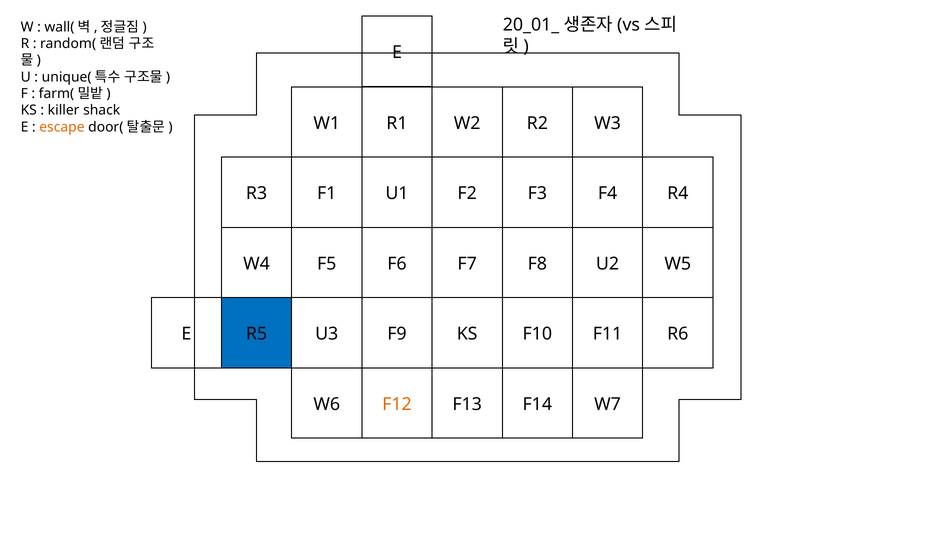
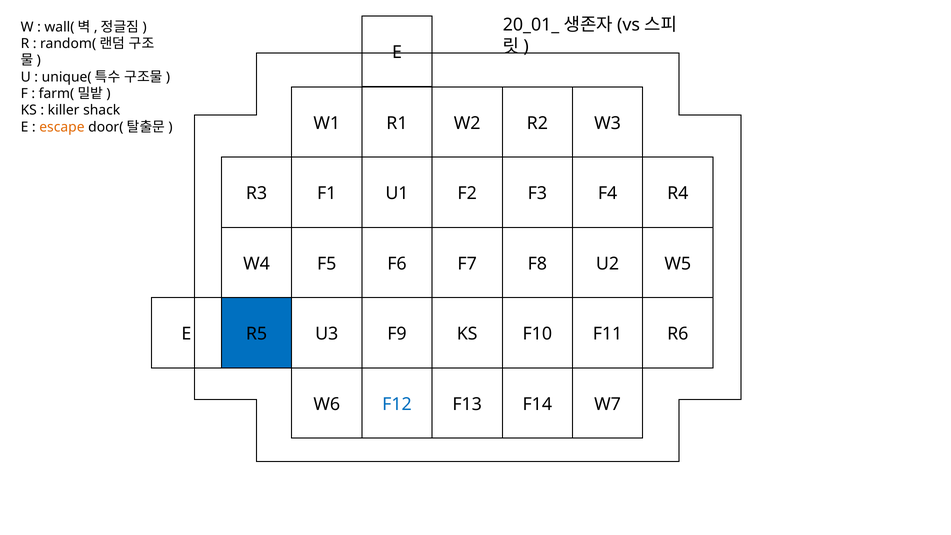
F12 colour: orange -> blue
